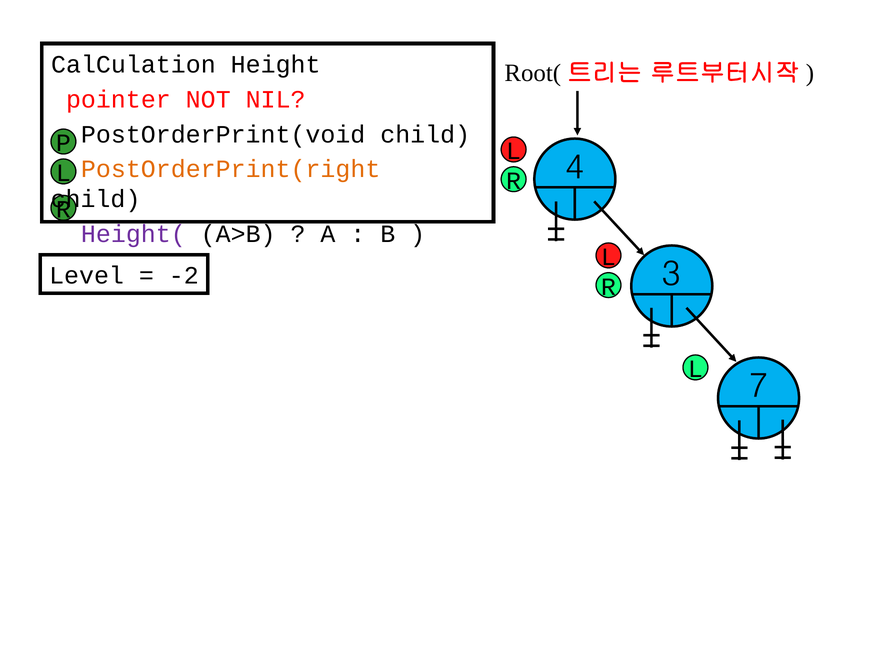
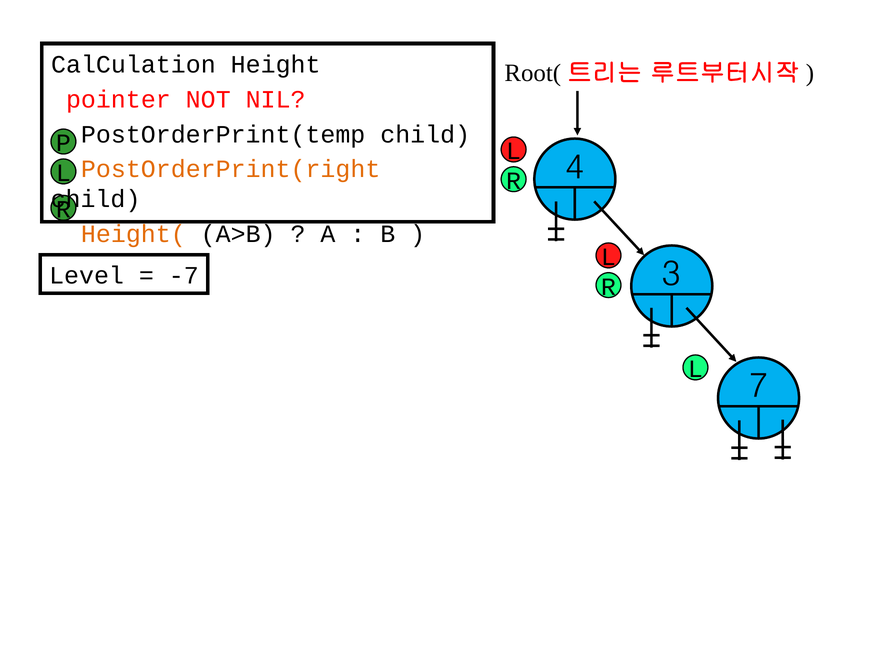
PostOrderPrint(void: PostOrderPrint(void -> PostOrderPrint(temp
Height( colour: purple -> orange
-2: -2 -> -7
